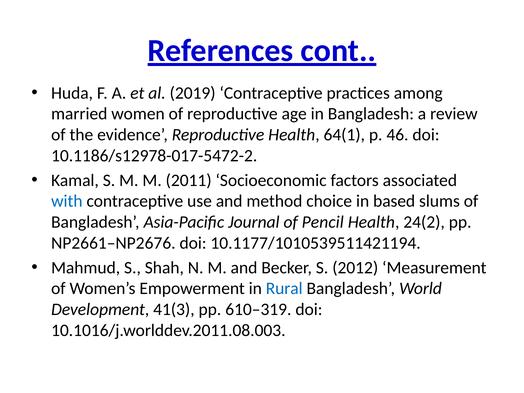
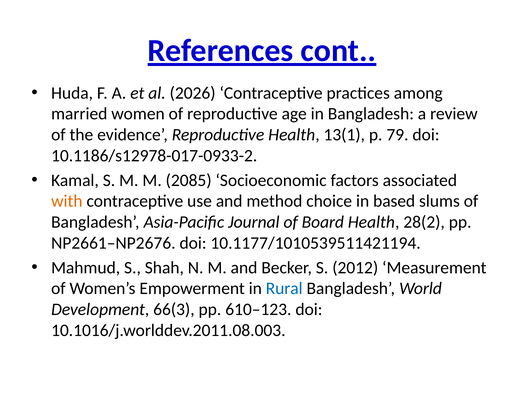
2019: 2019 -> 2026
64(1: 64(1 -> 13(1
46: 46 -> 79
10.1186/s12978-017-5472-2: 10.1186/s12978-017-5472-2 -> 10.1186/s12978-017-0933-2
2011: 2011 -> 2085
with colour: blue -> orange
Pencil: Pencil -> Board
24(2: 24(2 -> 28(2
41(3: 41(3 -> 66(3
610–319: 610–319 -> 610–123
